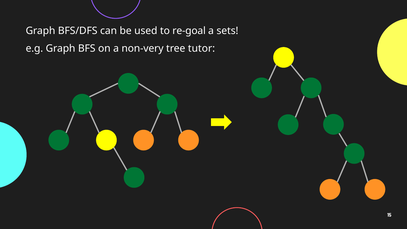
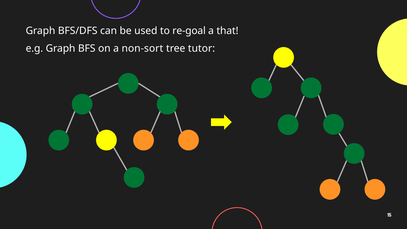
sets: sets -> that
non-very: non-very -> non-sort
